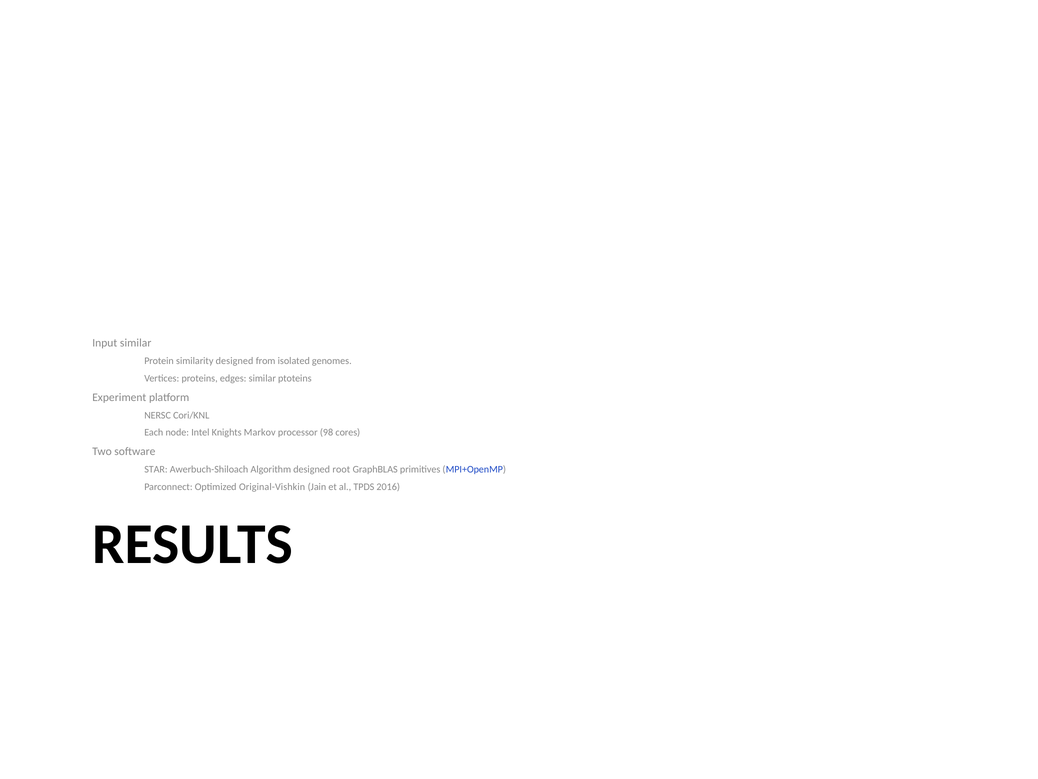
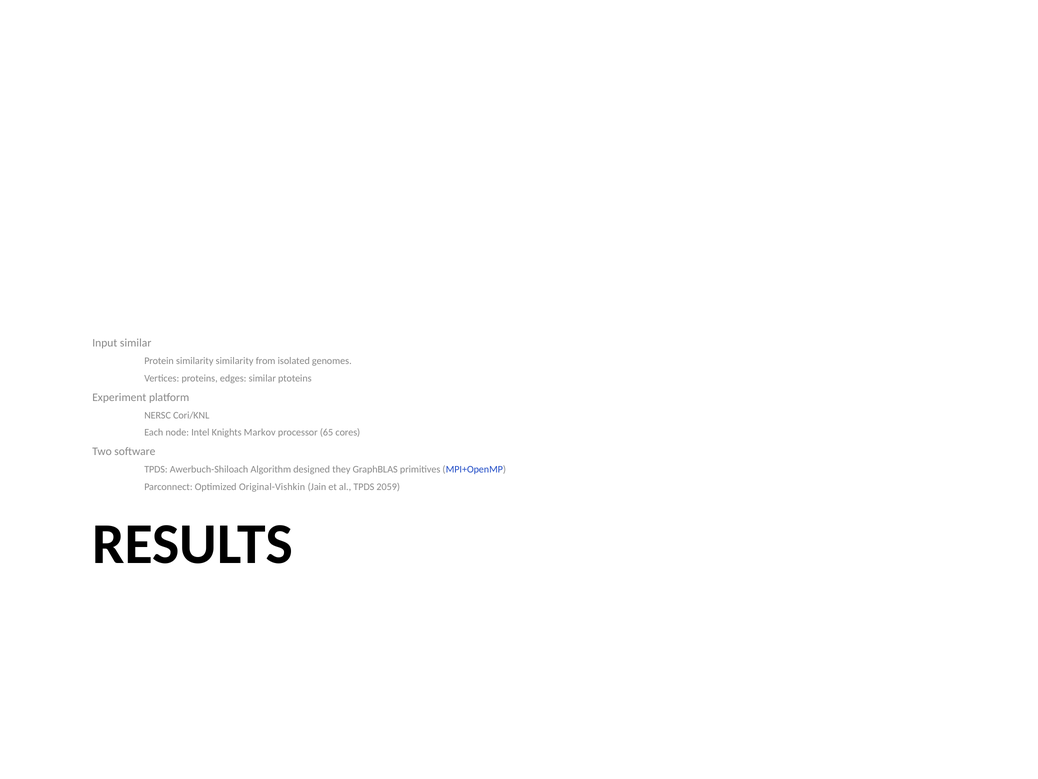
similarity designed: designed -> similarity
98: 98 -> 65
STAR at (156, 469): STAR -> TPDS
root: root -> they
2016: 2016 -> 2059
